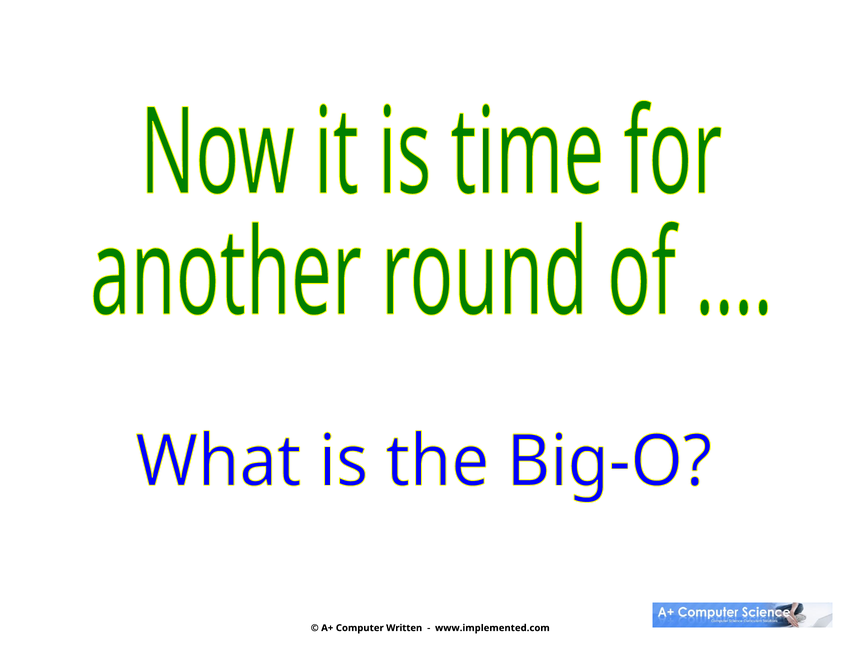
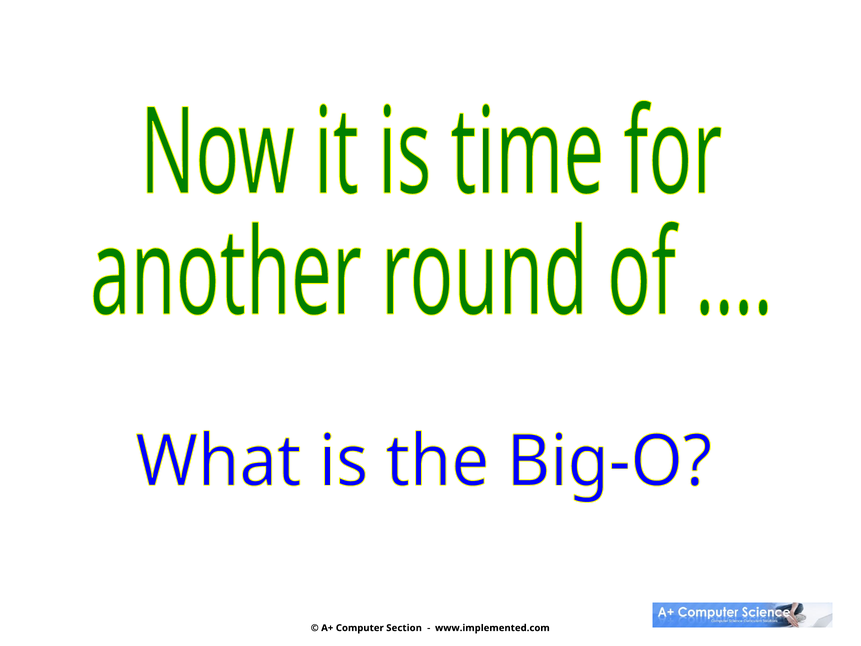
Written: Written -> Section
